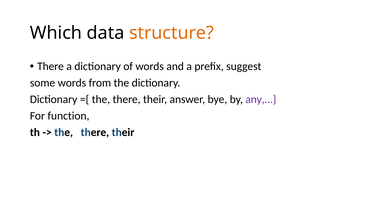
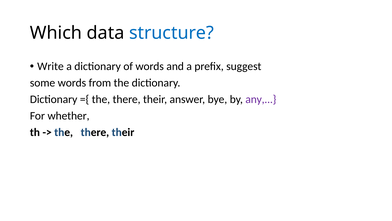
structure colour: orange -> blue
There at (51, 66): There -> Write
function: function -> whether
